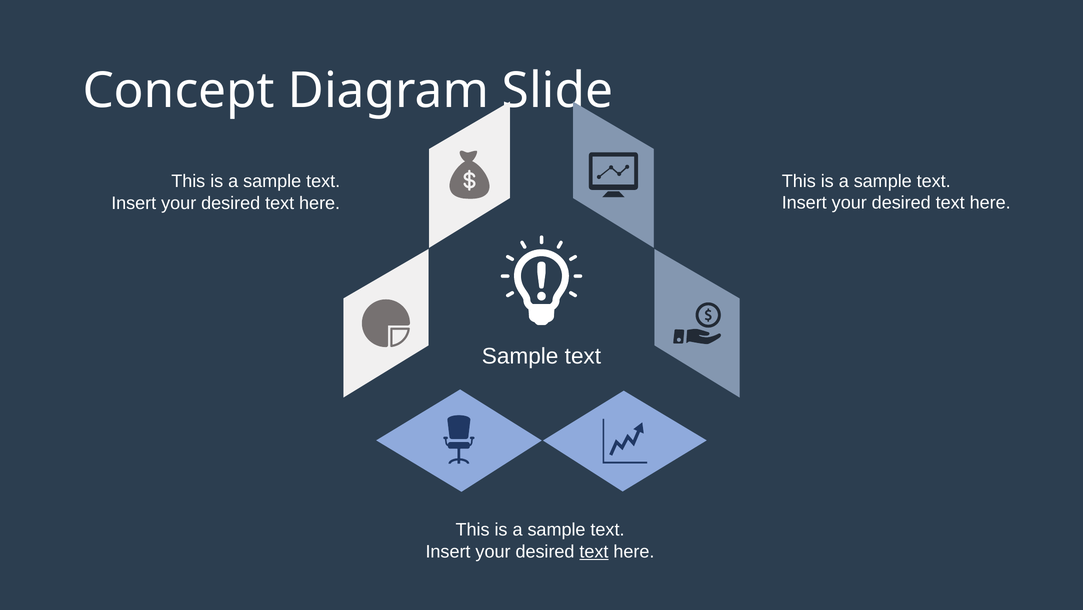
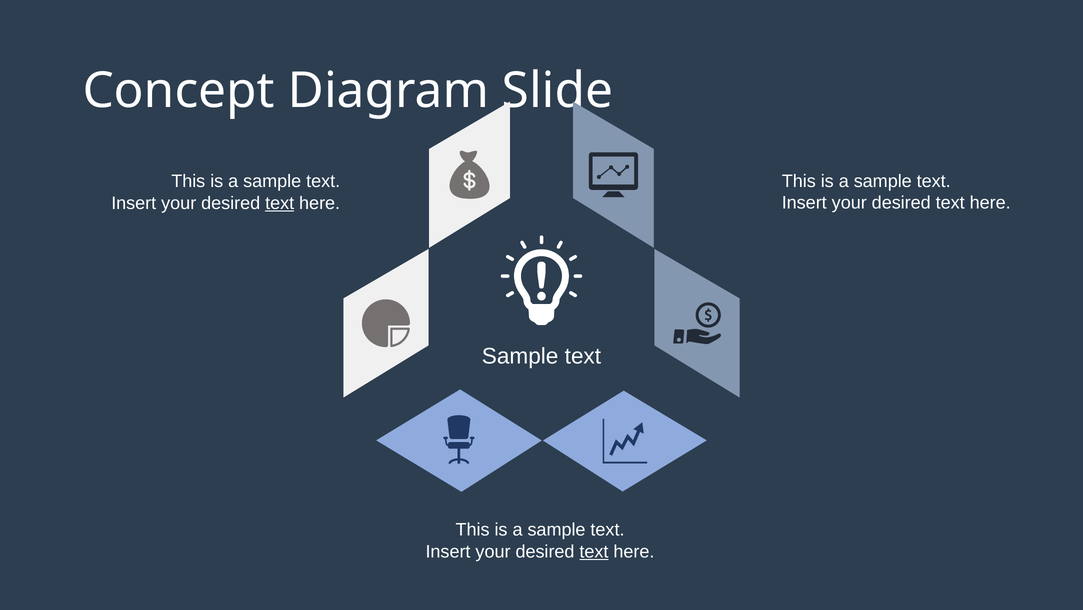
text at (280, 203) underline: none -> present
